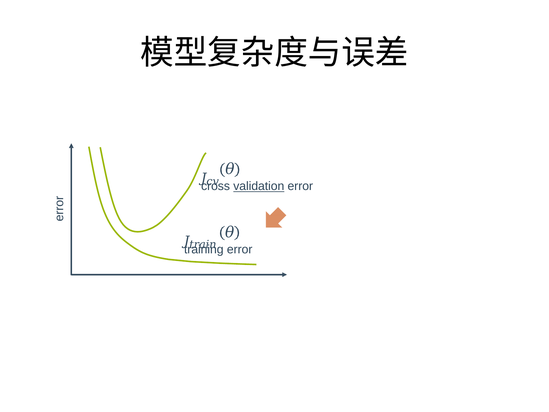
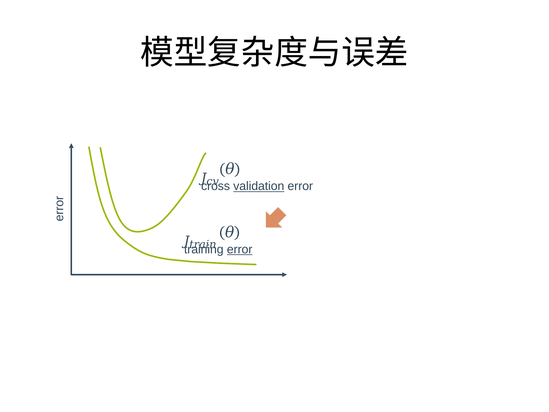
error at (240, 249) underline: none -> present
